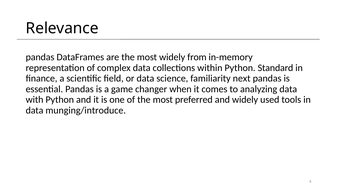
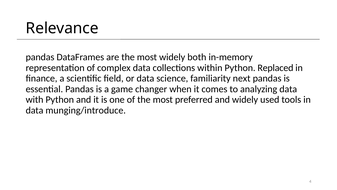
from: from -> both
Standard: Standard -> Replaced
